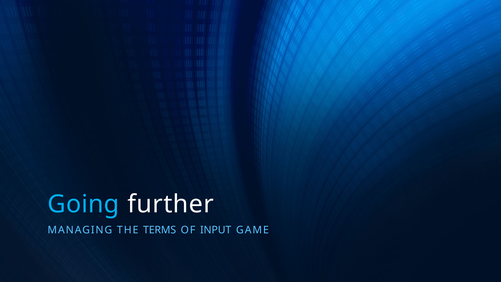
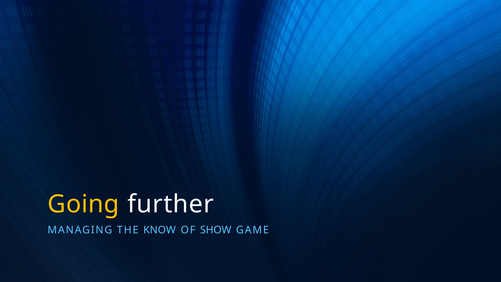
Going colour: light blue -> yellow
TERMS: TERMS -> KNOW
INPUT: INPUT -> SHOW
